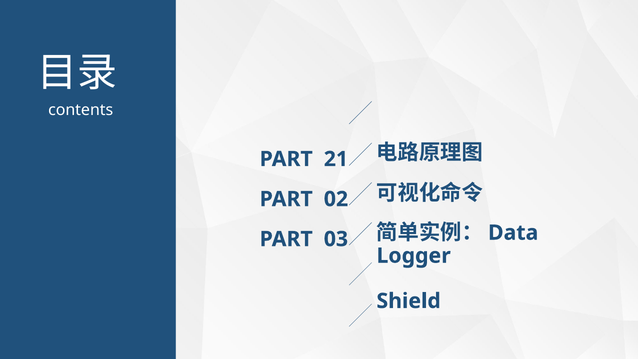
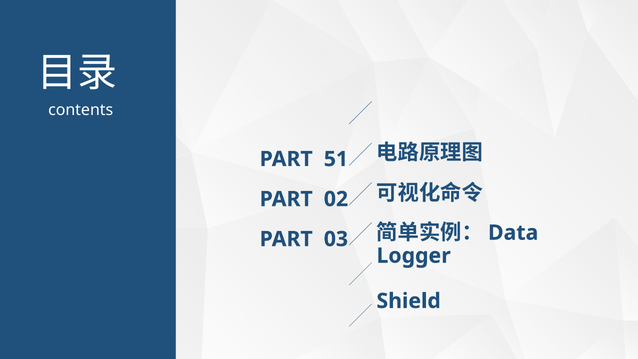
21: 21 -> 51
